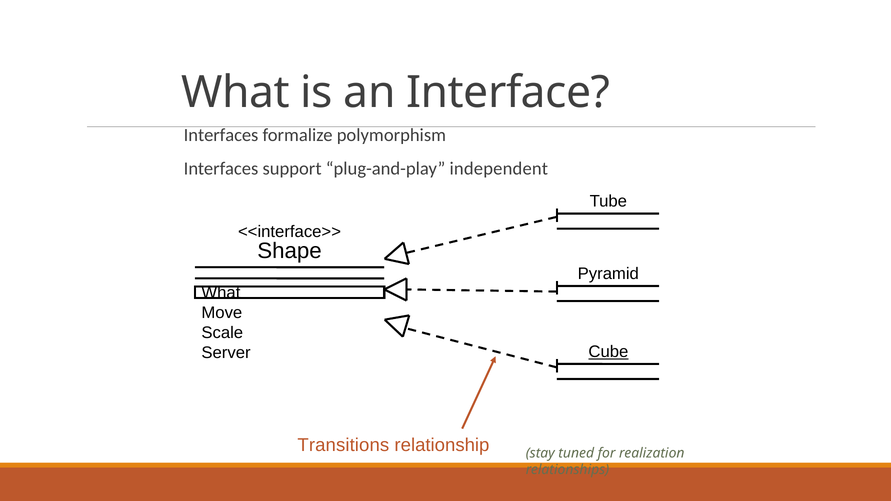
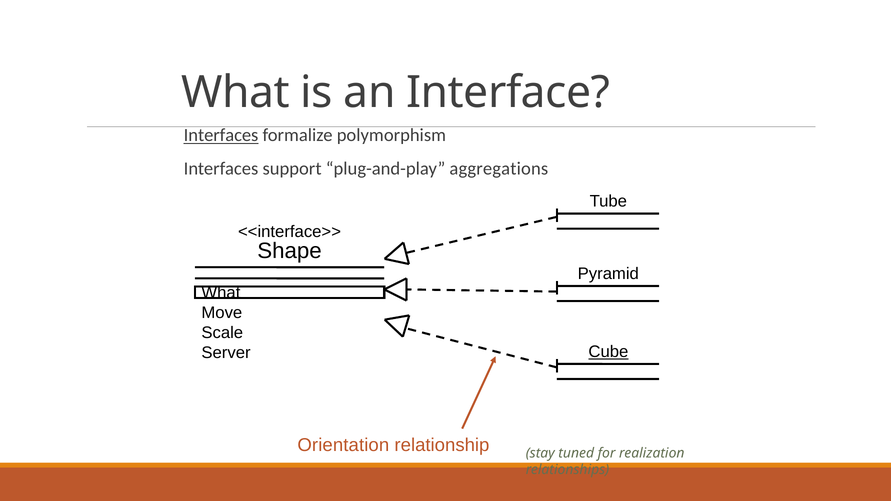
Interfaces at (221, 135) underline: none -> present
independent: independent -> aggregations
Transitions: Transitions -> Orientation
